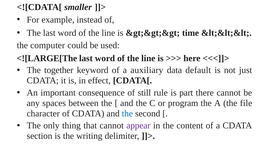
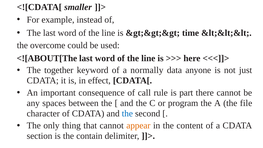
computer: computer -> overcome
<![LARGE[The: <![LARGE[The -> <![ABOUT[The
auxiliary: auxiliary -> normally
default: default -> anyone
still: still -> call
appear colour: purple -> orange
writing: writing -> contain
